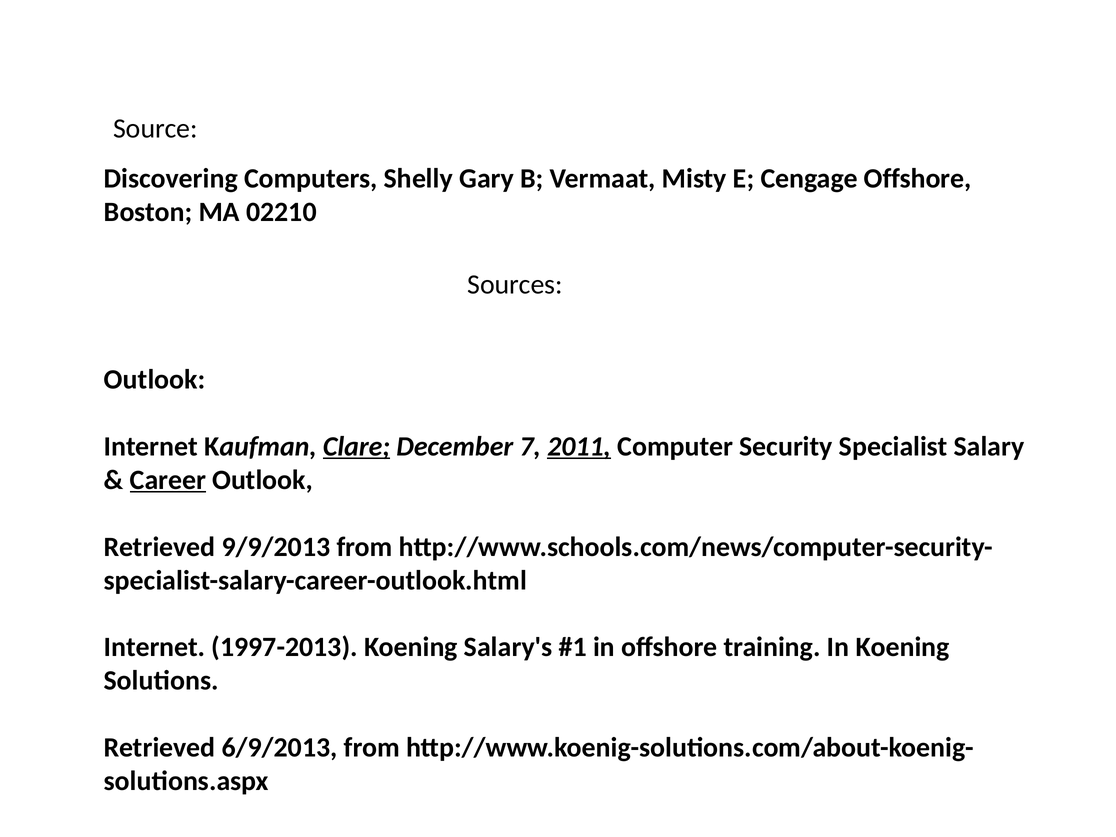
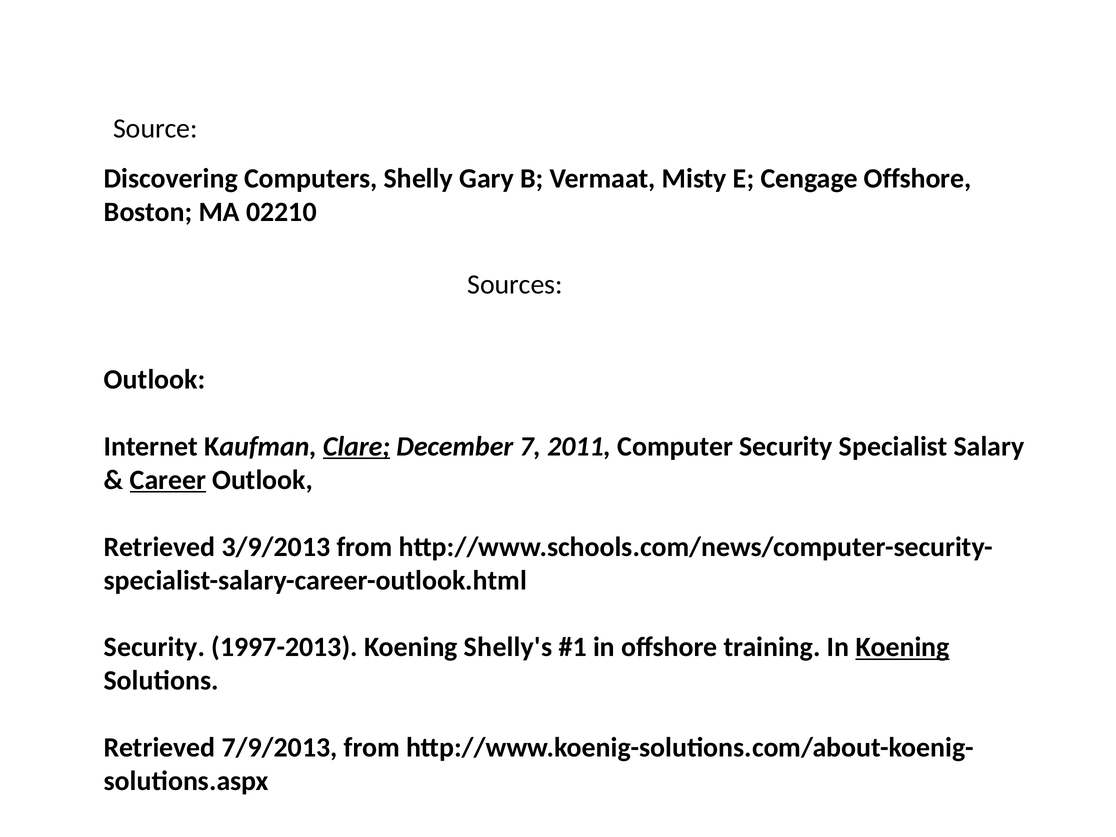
2011 underline: present -> none
9/9/2013: 9/9/2013 -> 3/9/2013
Internet at (155, 647): Internet -> Security
Salary's: Salary's -> Shelly's
Koening at (902, 647) underline: none -> present
6/9/2013: 6/9/2013 -> 7/9/2013
